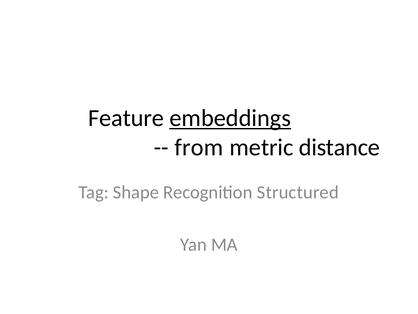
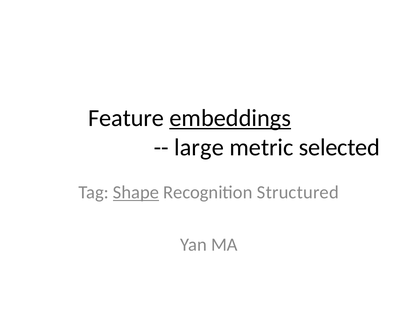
from: from -> large
distance: distance -> selected
Shape underline: none -> present
